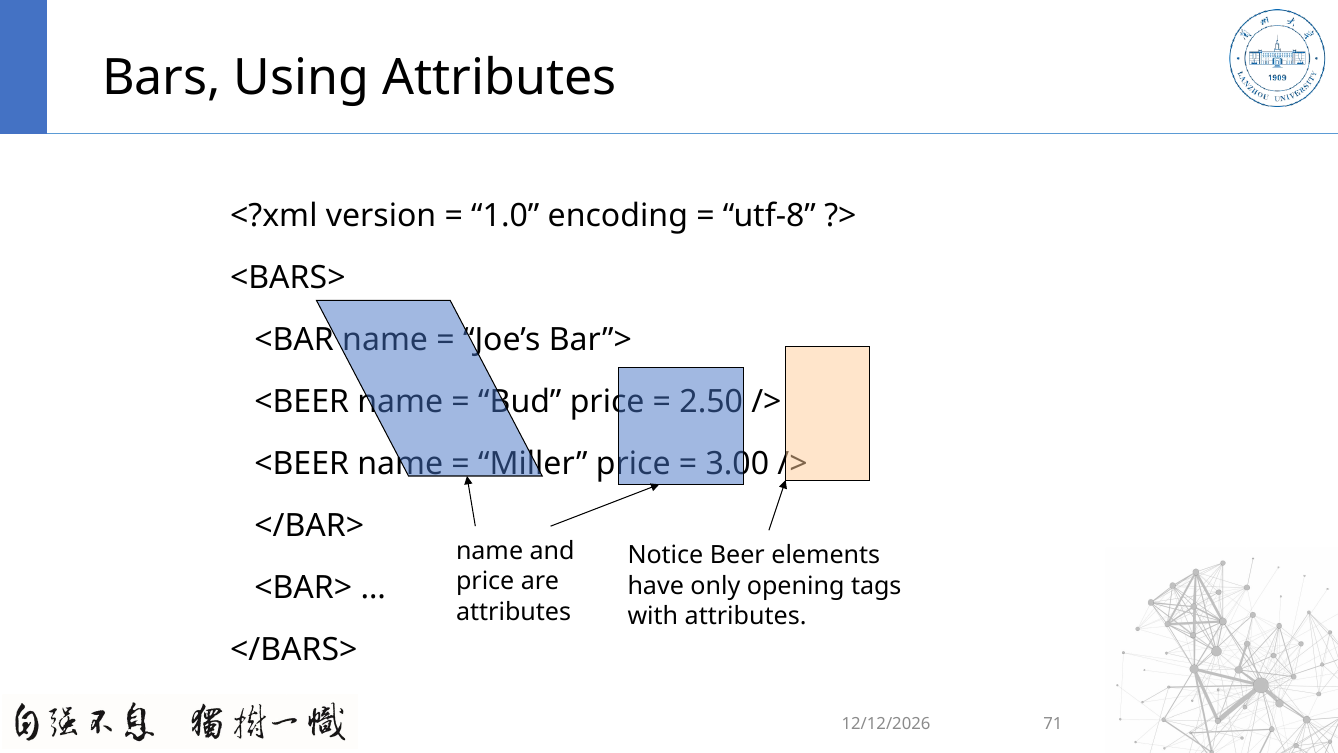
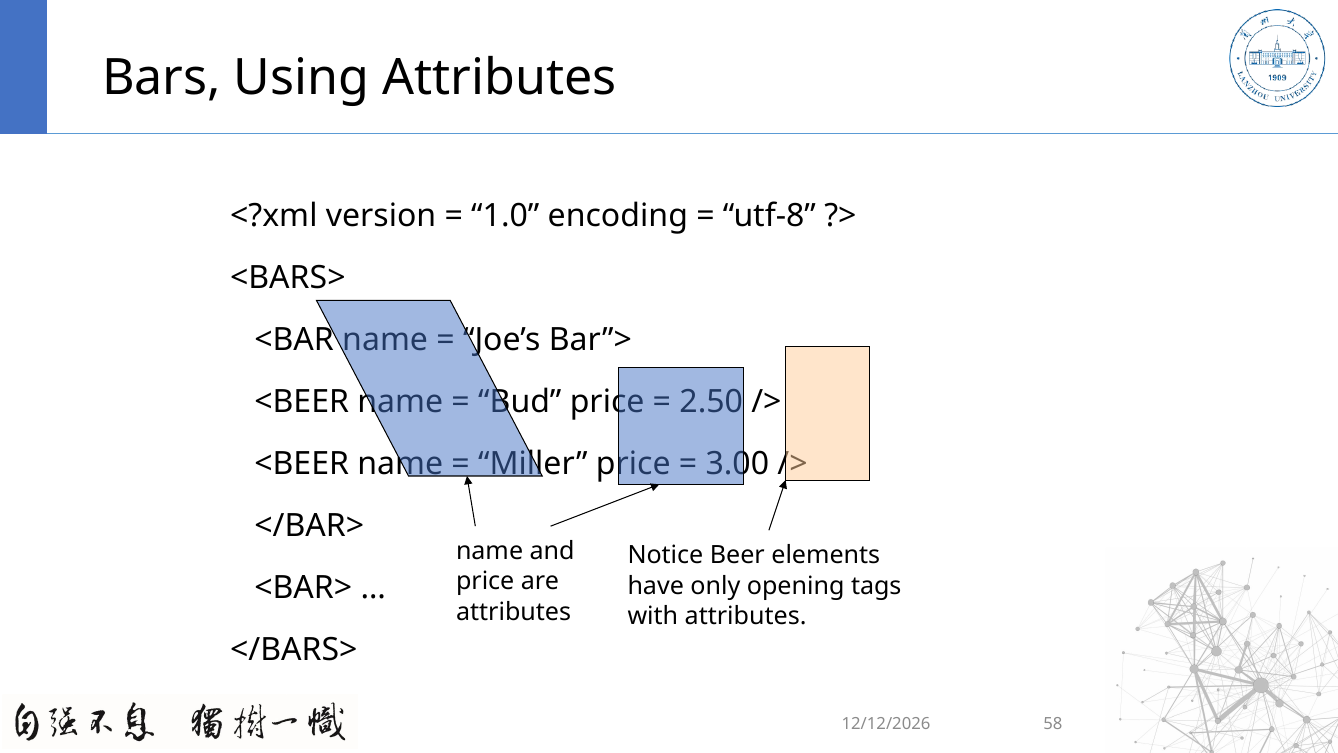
71: 71 -> 58
